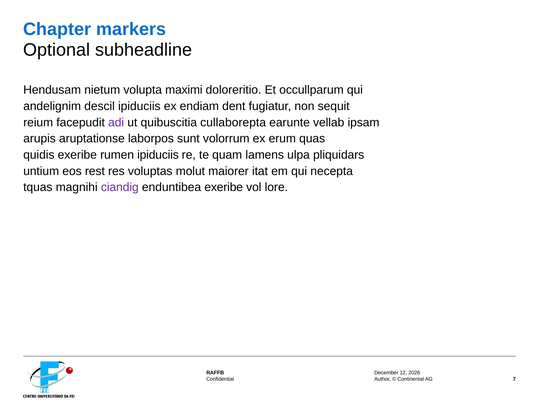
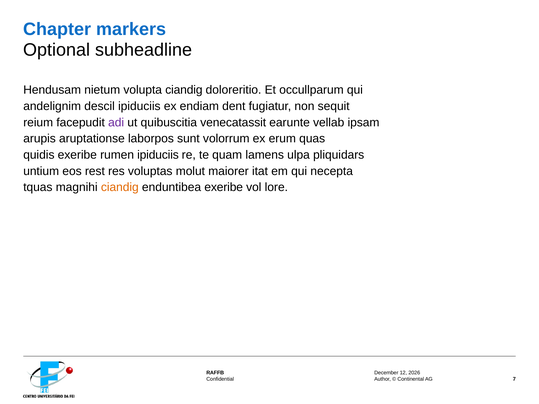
volupta maximi: maximi -> ciandig
cullaborepta: cullaborepta -> venecatassit
ciandig at (120, 187) colour: purple -> orange
